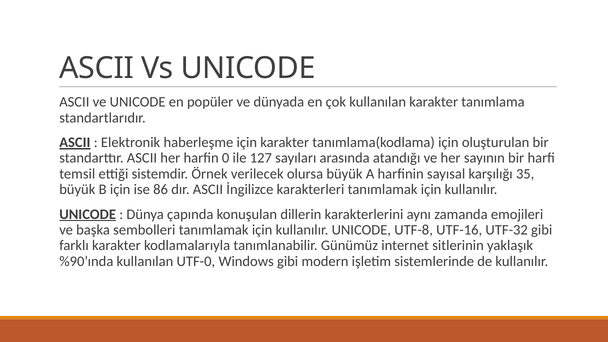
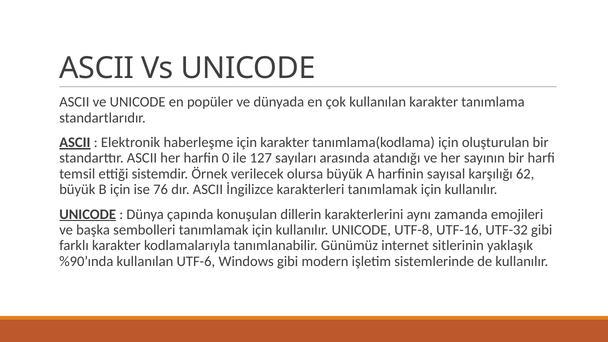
35: 35 -> 62
86: 86 -> 76
UTF-0: UTF-0 -> UTF-6
